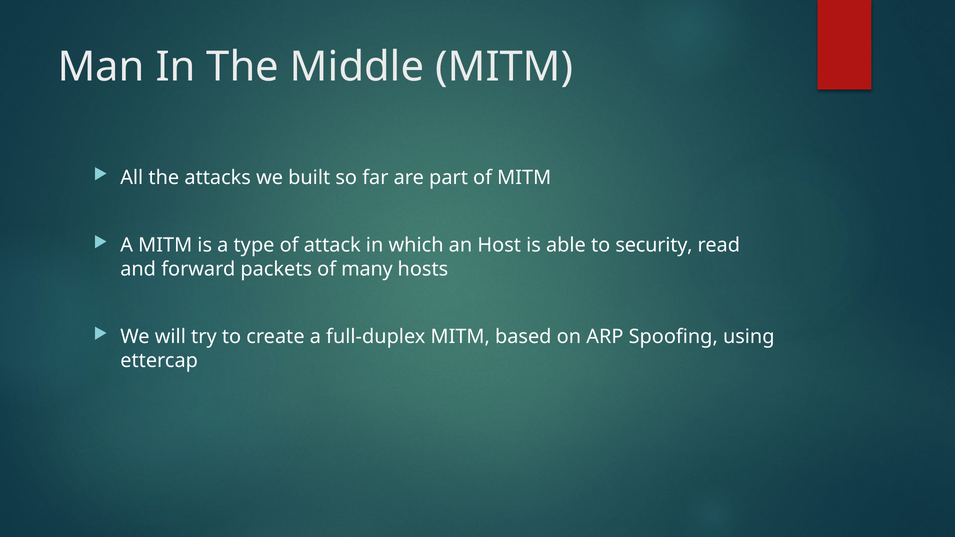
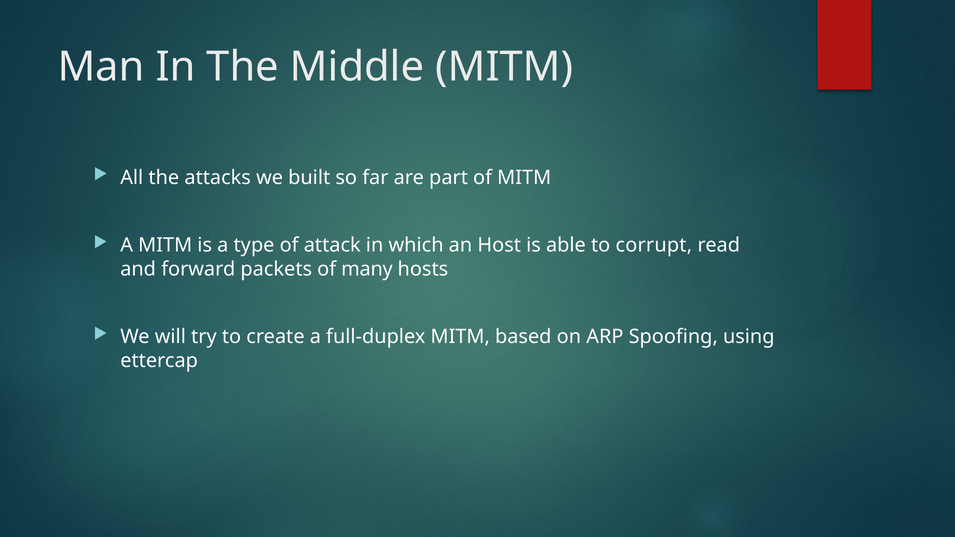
security: security -> corrupt
